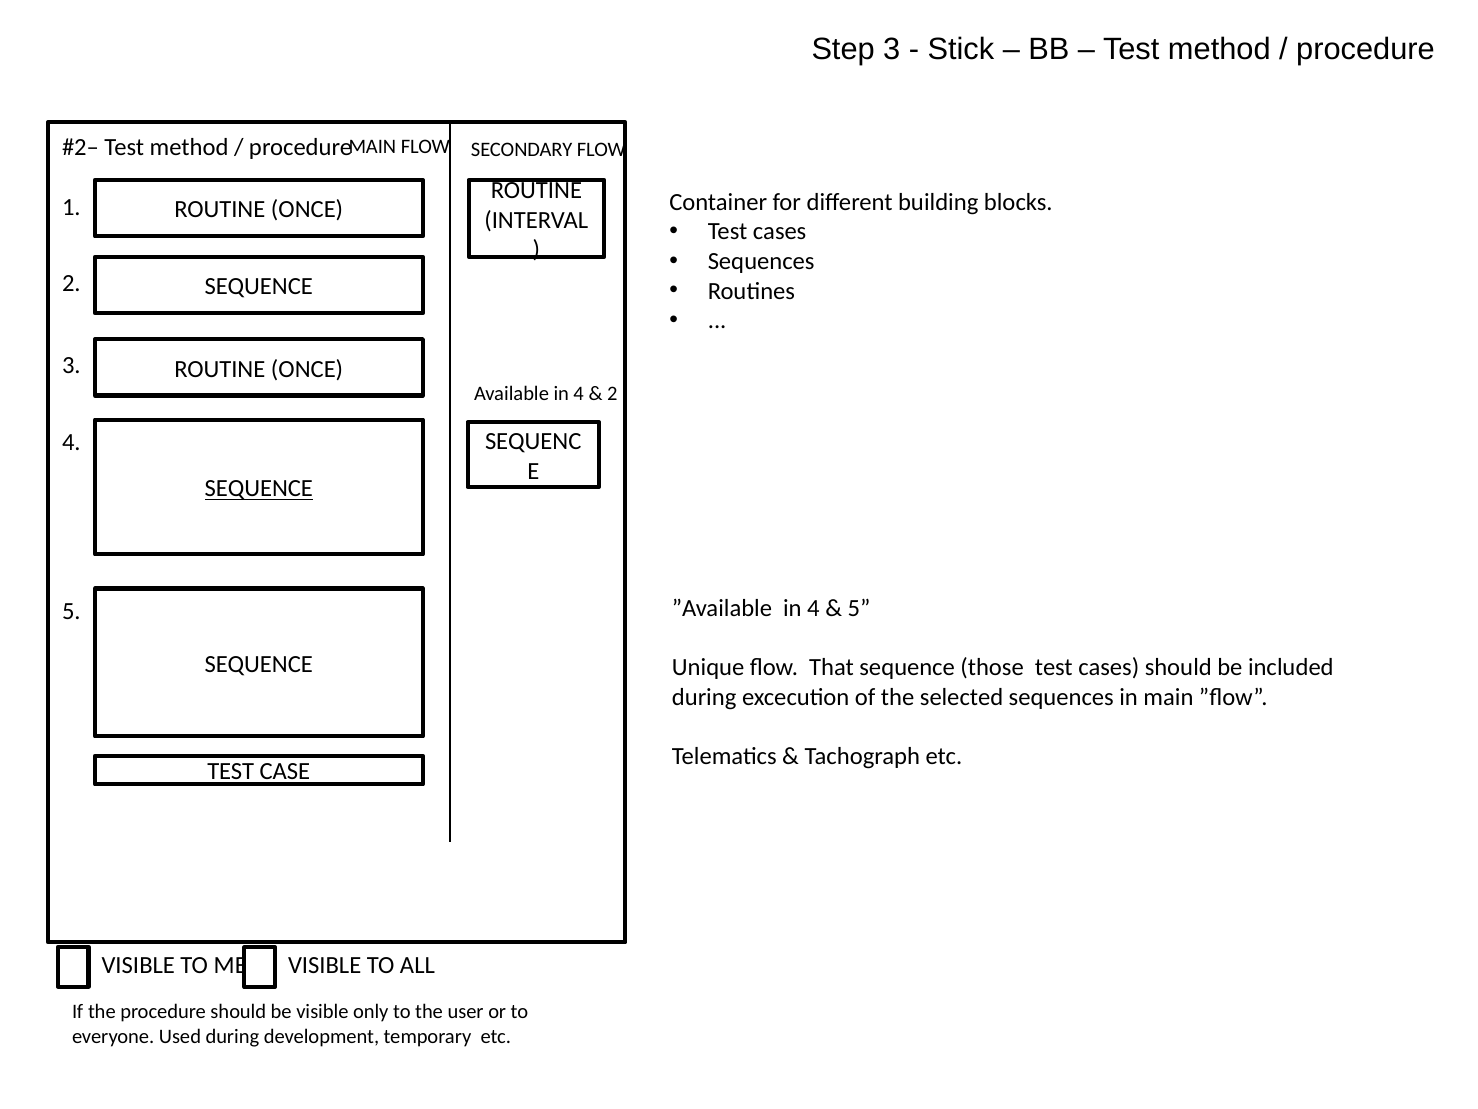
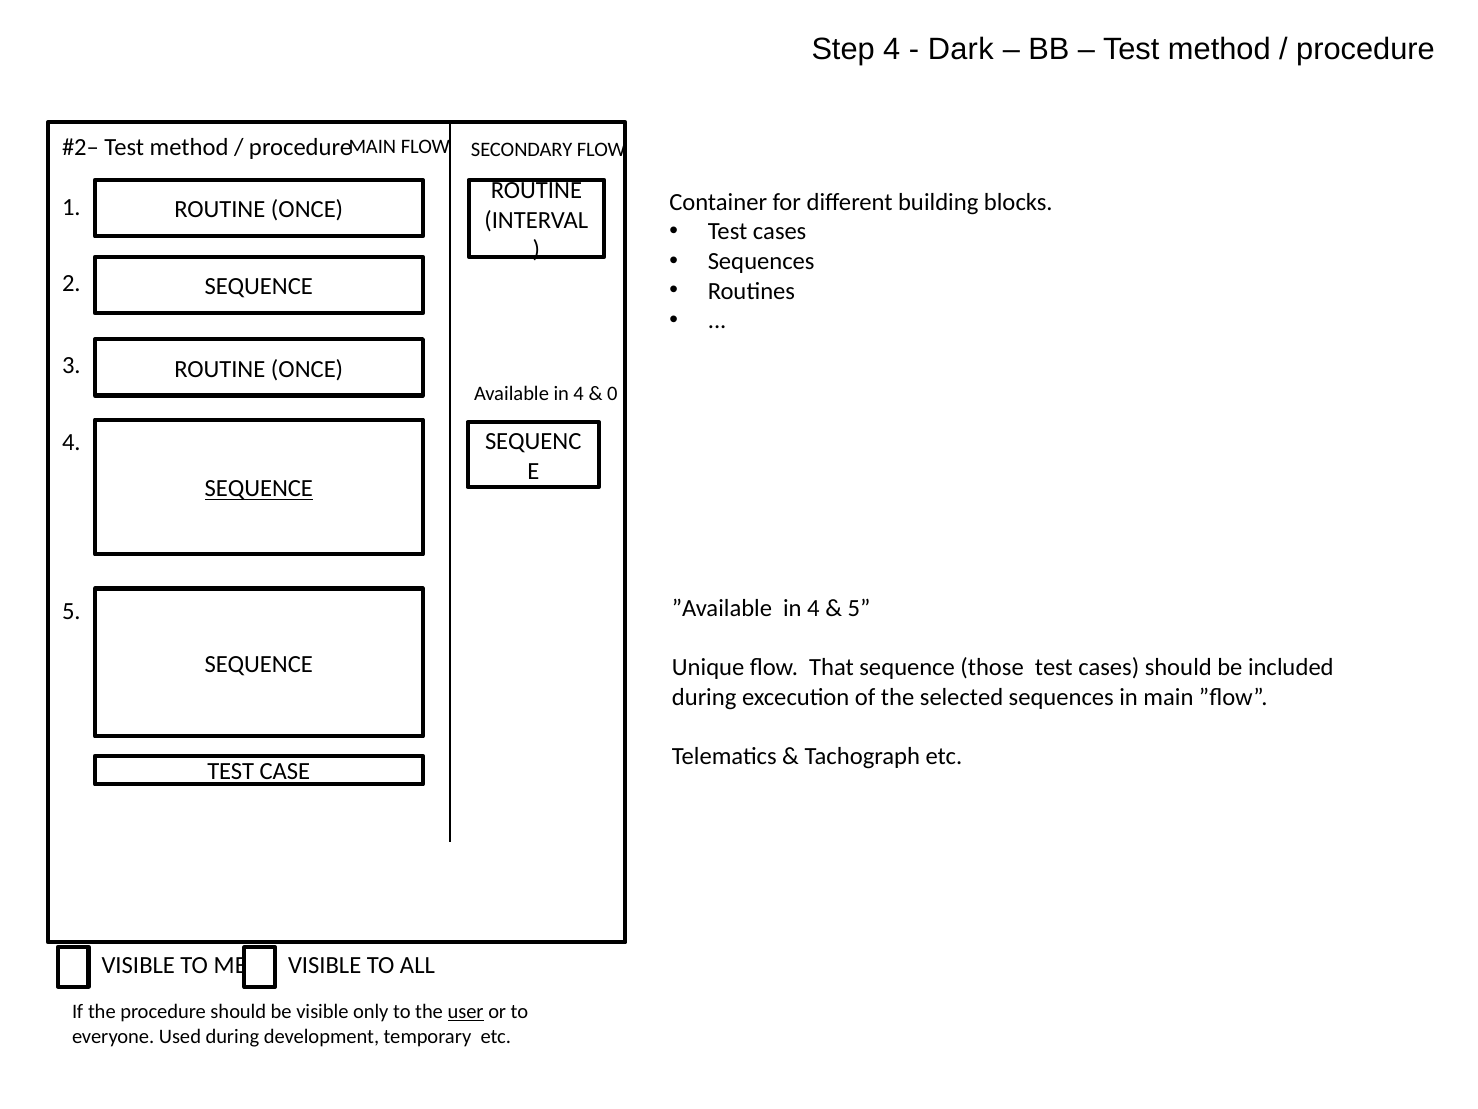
Step 3: 3 -> 4
Stick: Stick -> Dark
2 at (612, 393): 2 -> 0
user underline: none -> present
